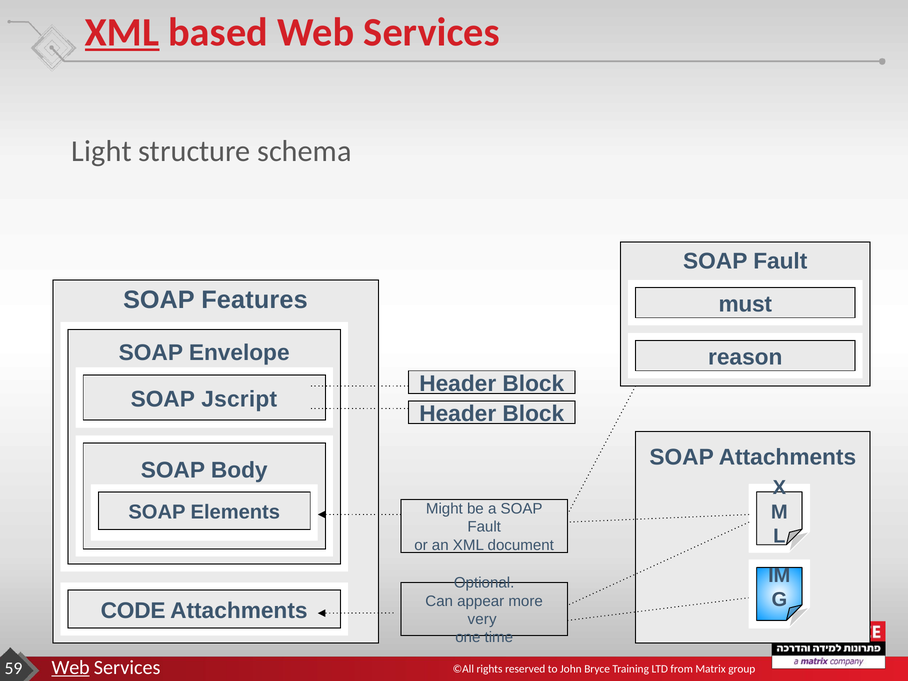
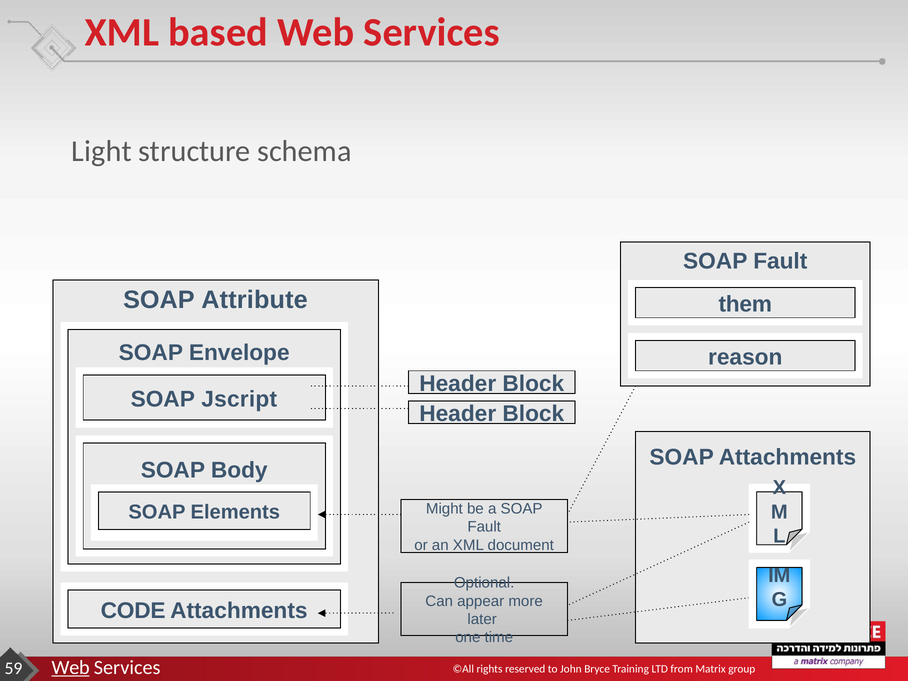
XML at (122, 32) underline: present -> none
Features: Features -> Attribute
must: must -> them
very: very -> later
